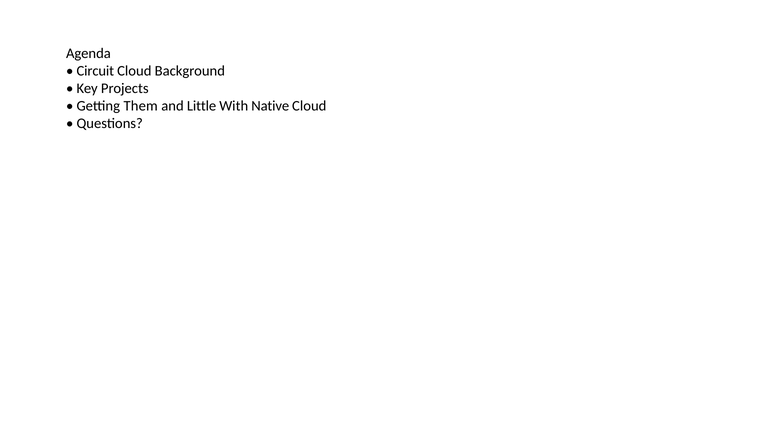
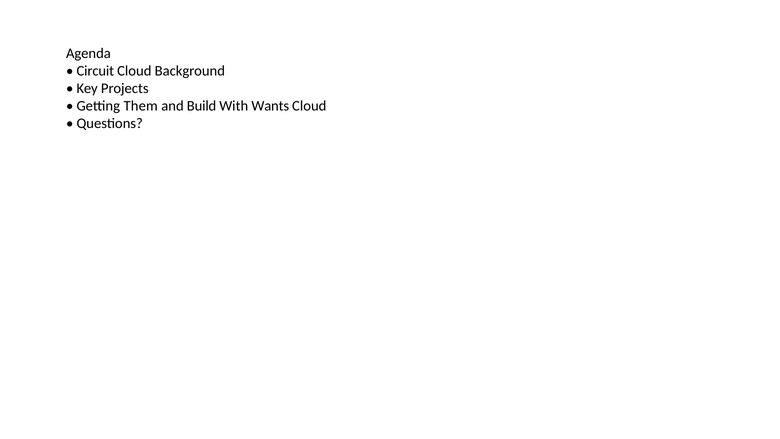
Little: Little -> Build
Native: Native -> Wants
